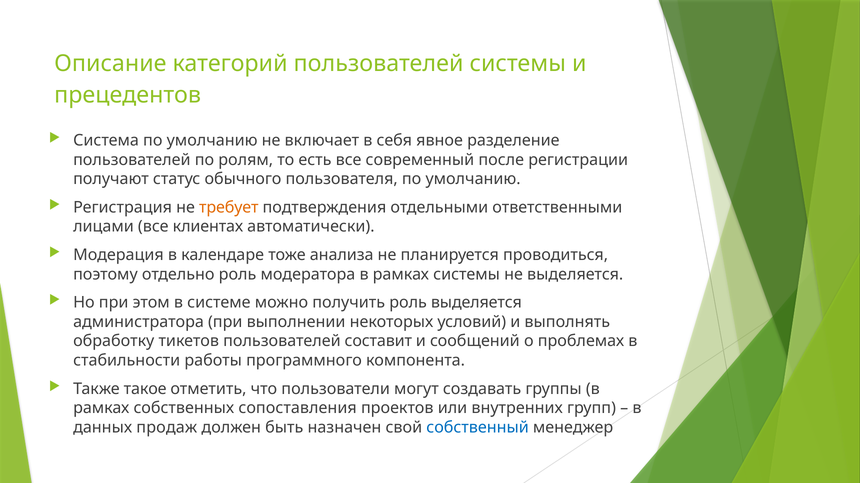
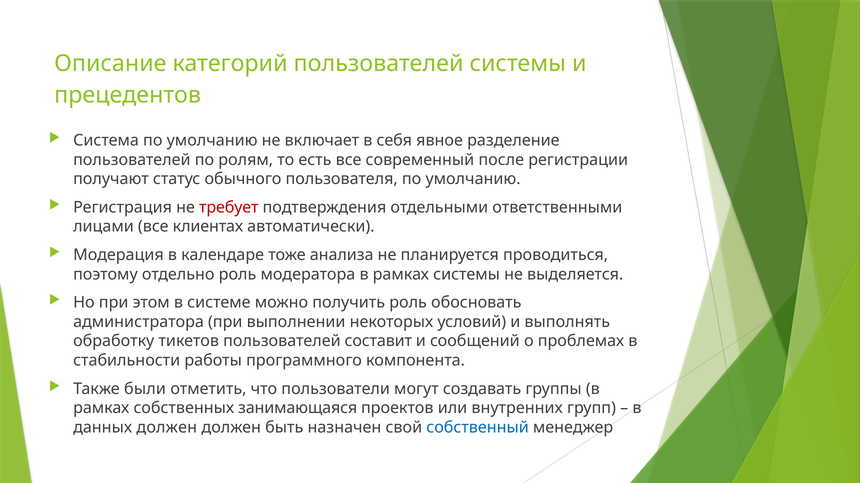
требует colour: orange -> red
роль выделяется: выделяется -> обосновать
такое: такое -> были
сопоставления: сопоставления -> занимающаяся
данных продаж: продаж -> должен
